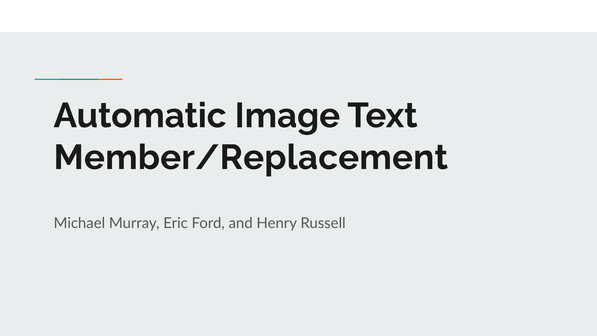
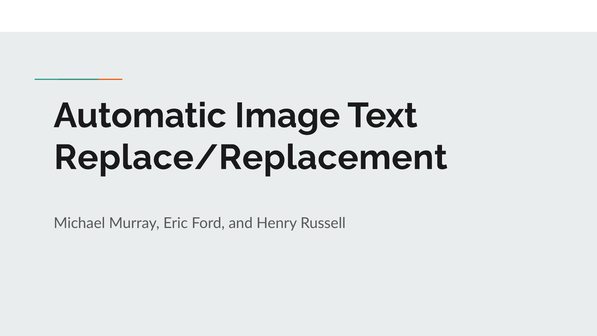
Member/Replacement: Member/Replacement -> Replace/Replacement
